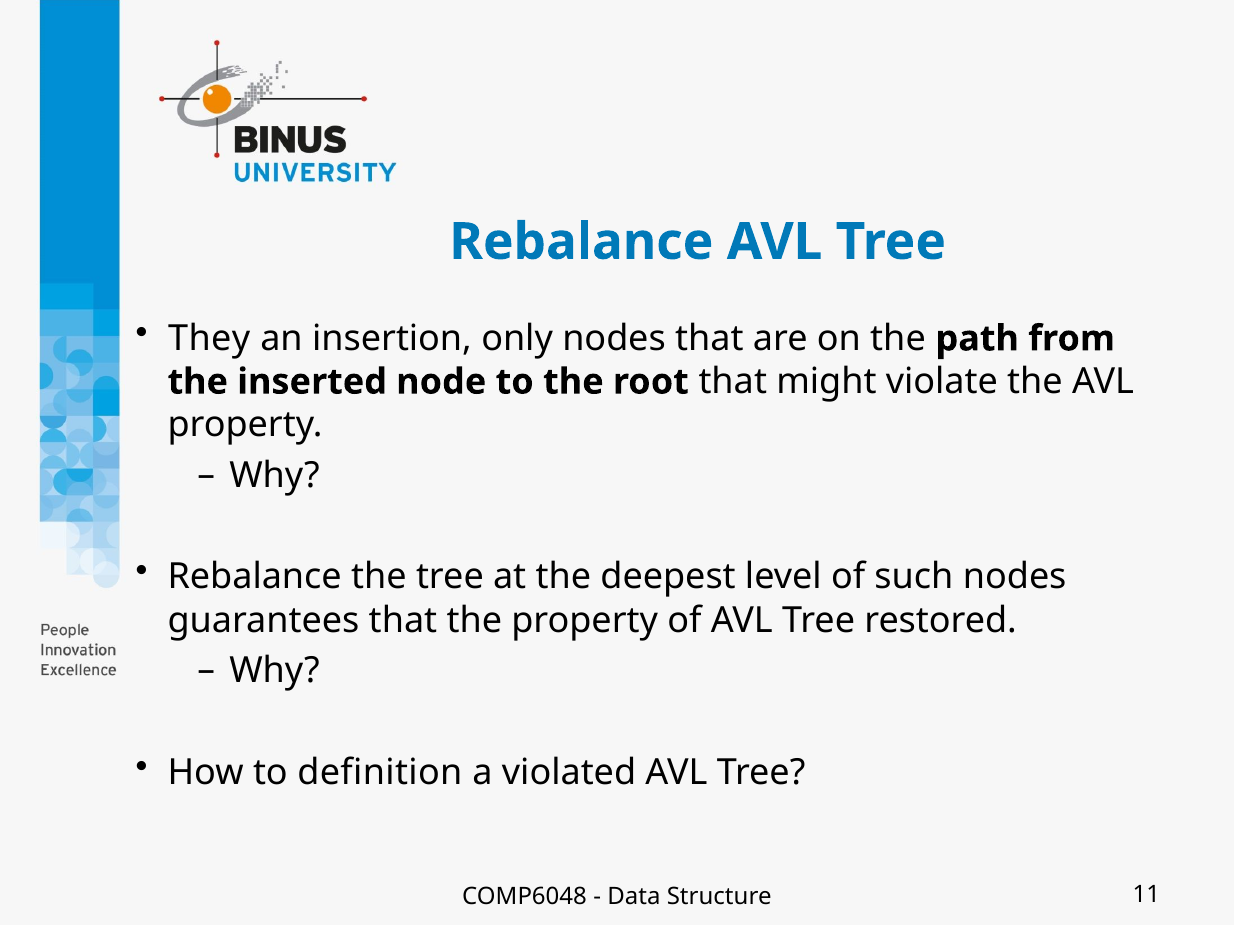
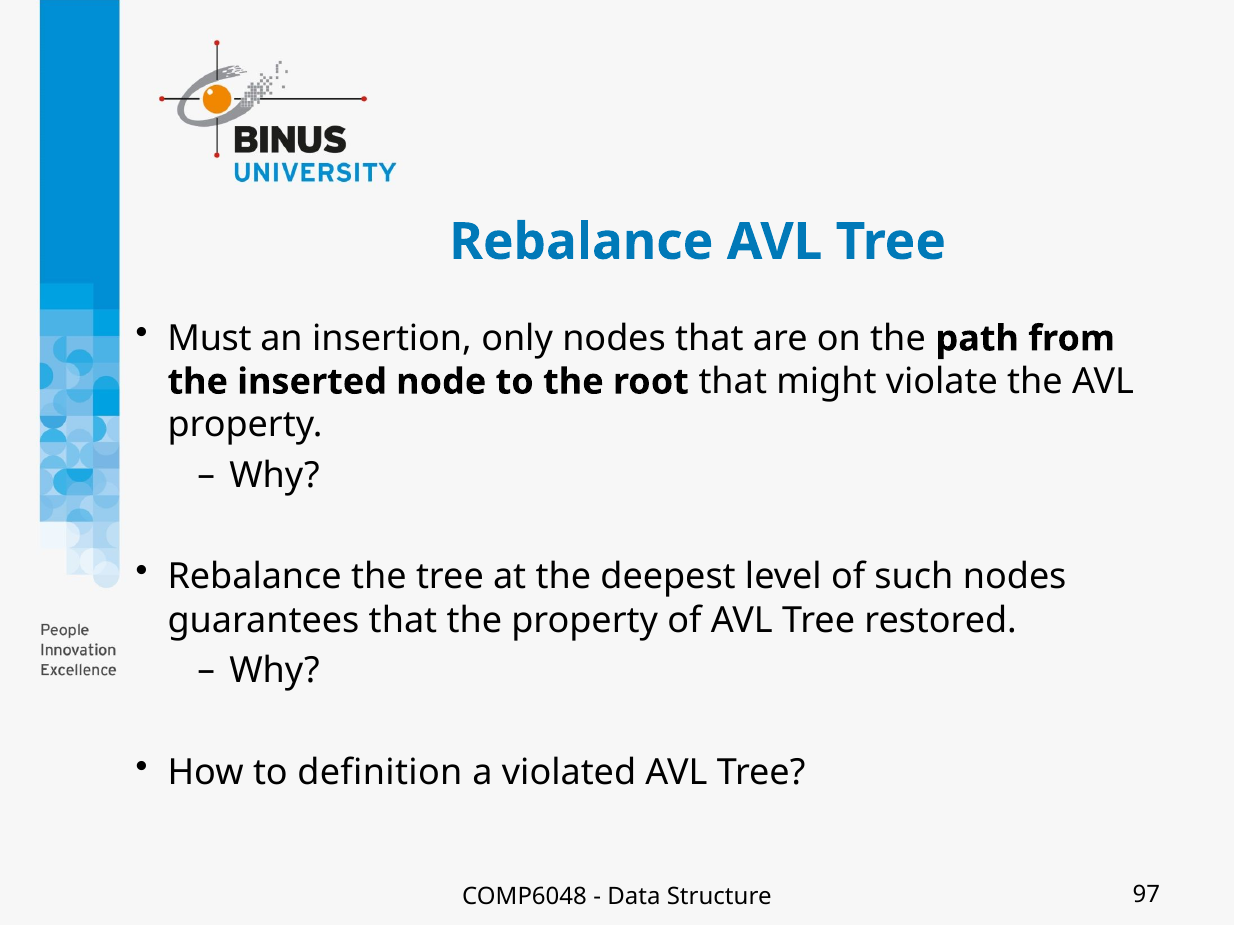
They: They -> Must
11: 11 -> 97
